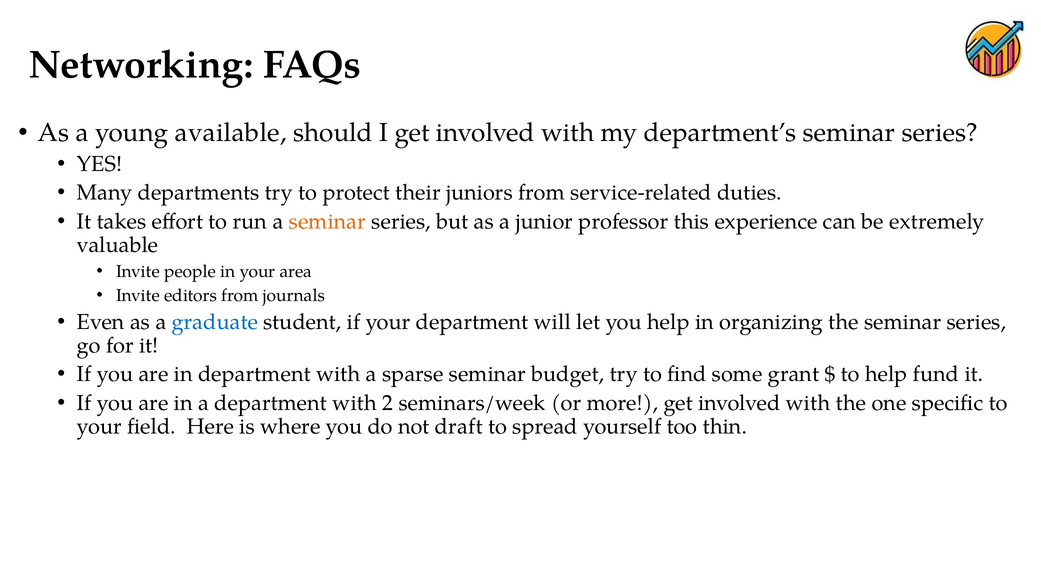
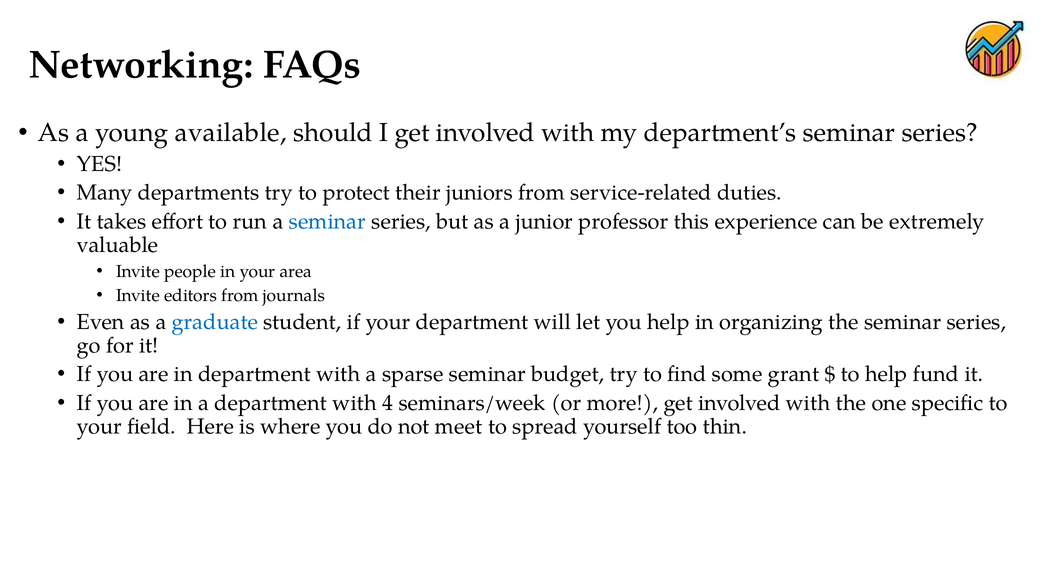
seminar at (327, 222) colour: orange -> blue
2: 2 -> 4
draft: draft -> meet
